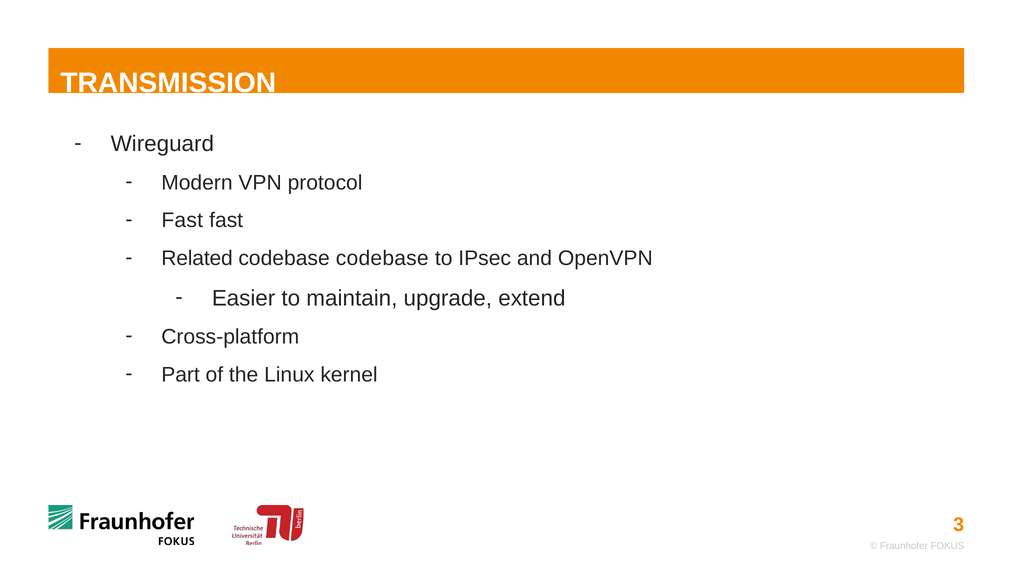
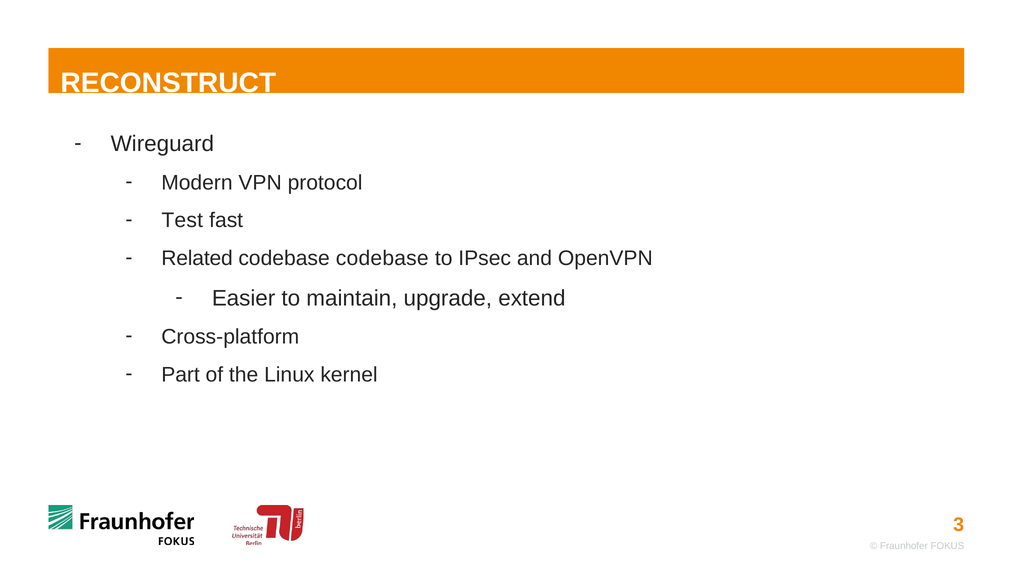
TRANSMISSION: TRANSMISSION -> RECONSTRUCT
Fast at (182, 221): Fast -> Test
